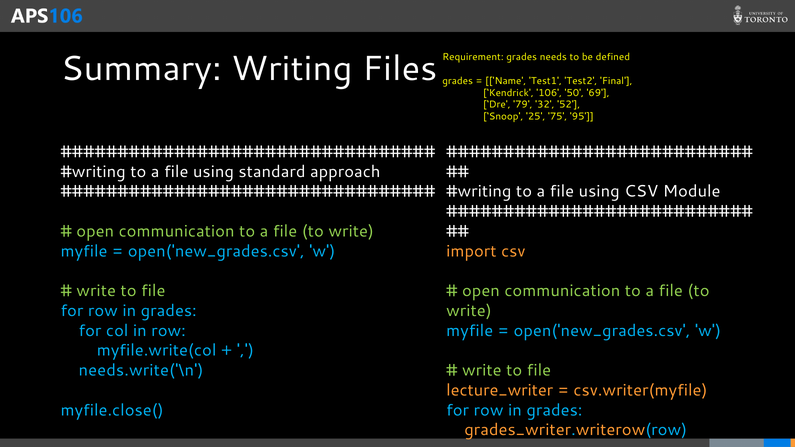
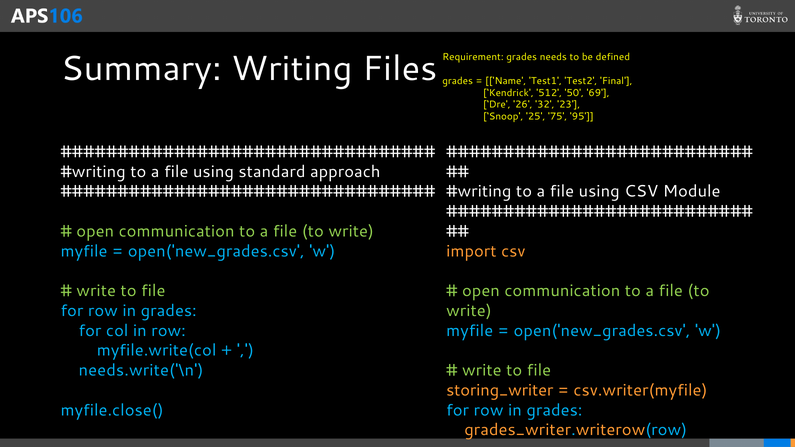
106: 106 -> 512
79: 79 -> 26
52: 52 -> 23
lecture_writer: lecture_writer -> storing_writer
